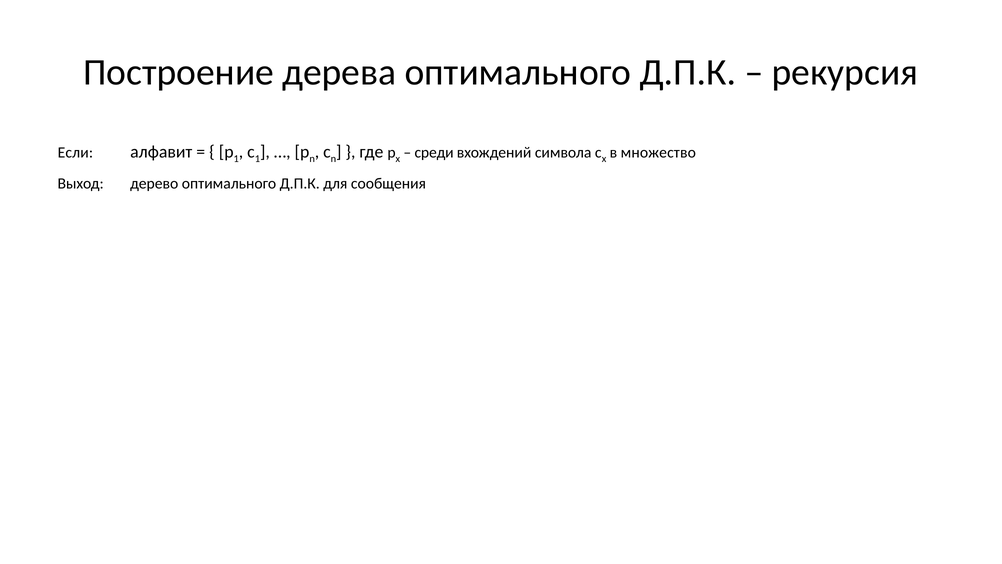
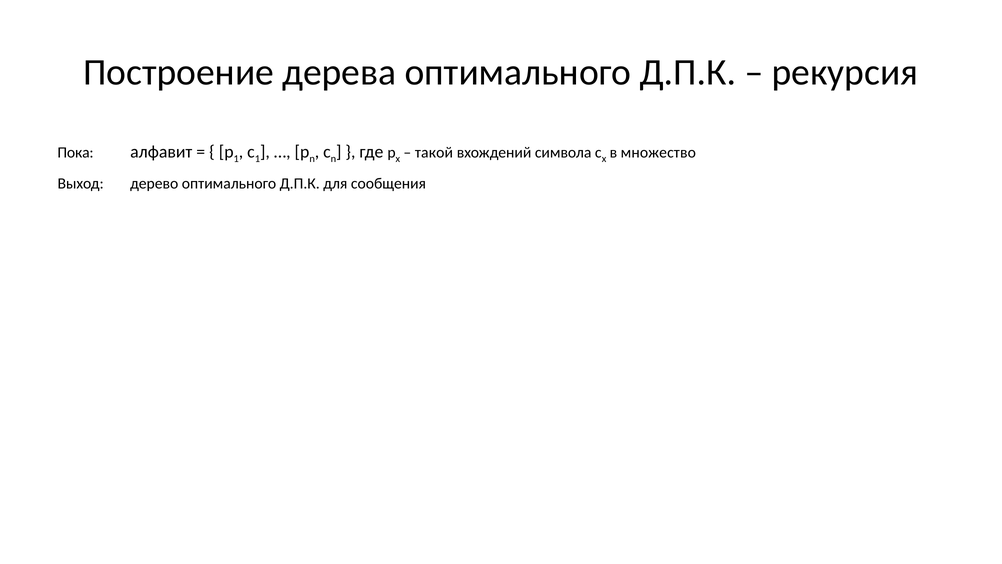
Если at (75, 153): Если -> Пока
среди: среди -> такой
